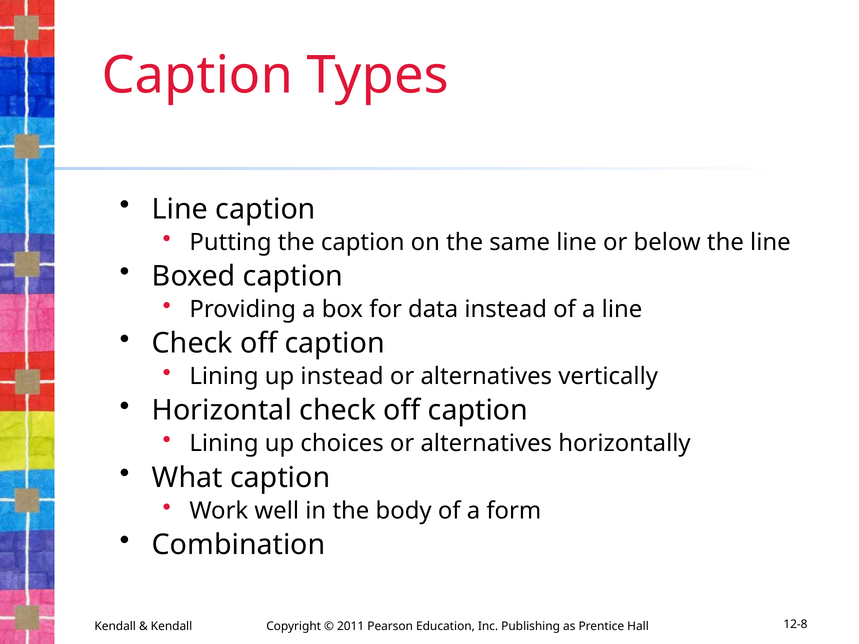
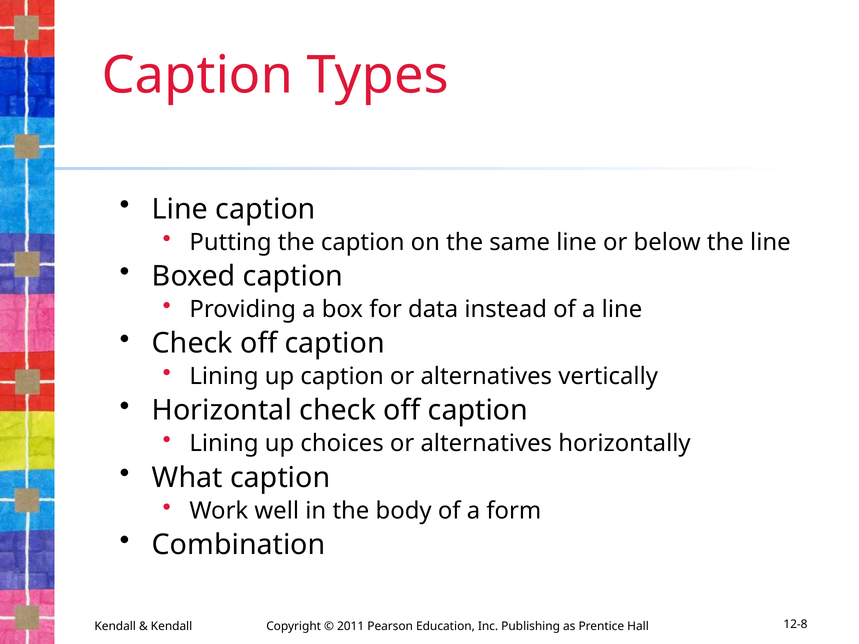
up instead: instead -> caption
